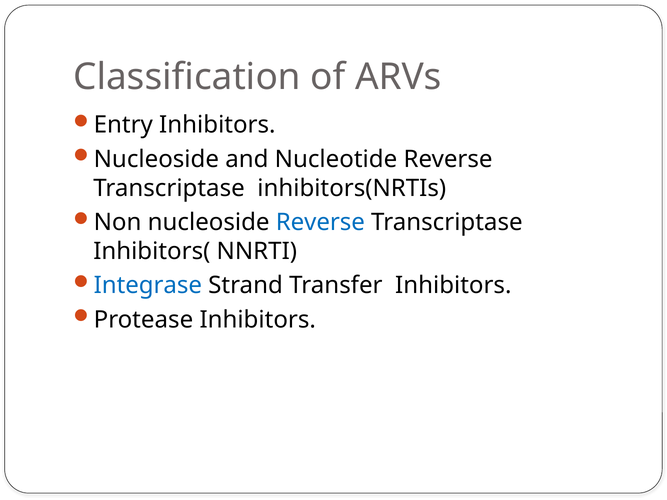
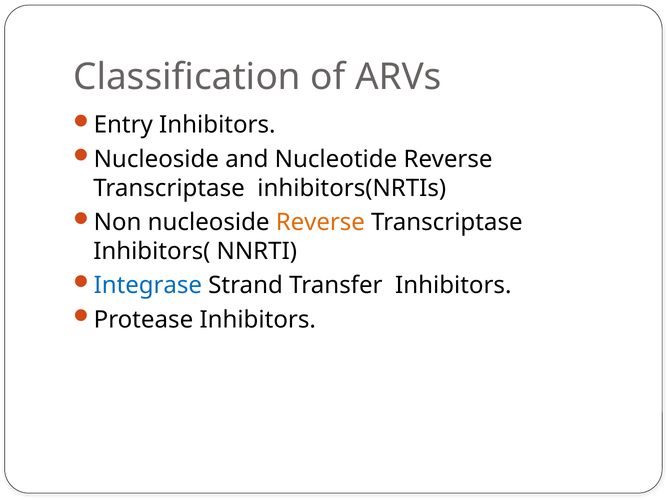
Reverse at (320, 222) colour: blue -> orange
